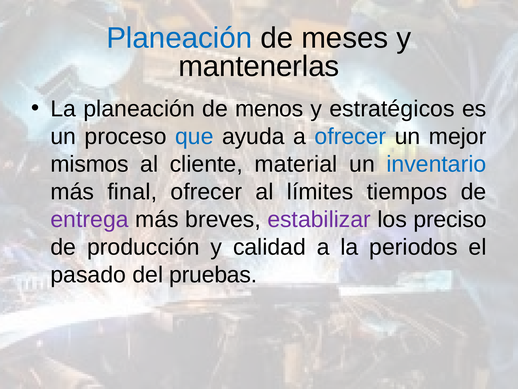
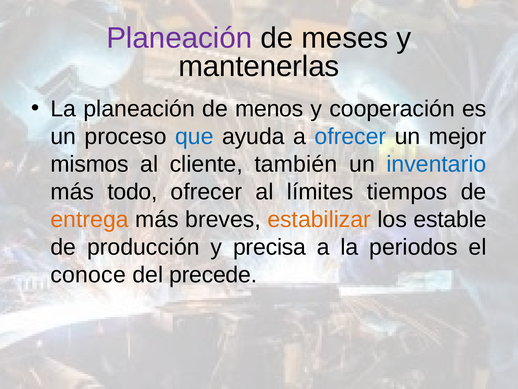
Planeación at (179, 38) colour: blue -> purple
estratégicos: estratégicos -> cooperación
material: material -> también
final: final -> todo
entrega colour: purple -> orange
estabilizar colour: purple -> orange
preciso: preciso -> estable
calidad: calidad -> precisa
pasado: pasado -> conoce
pruebas: pruebas -> precede
